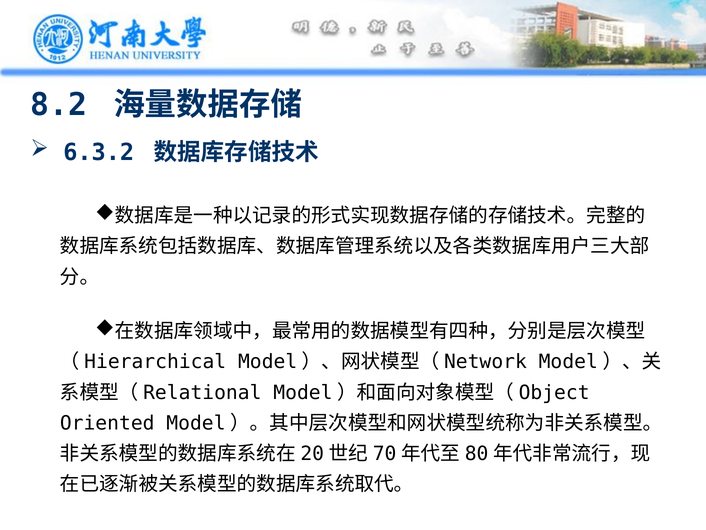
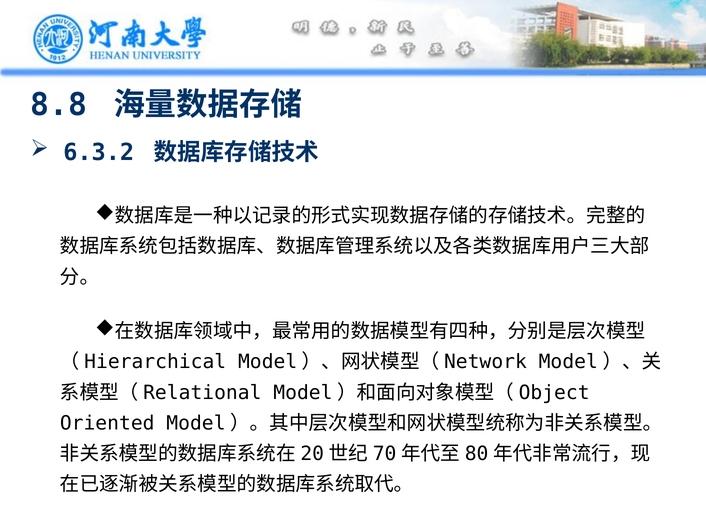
8.2: 8.2 -> 8.8
